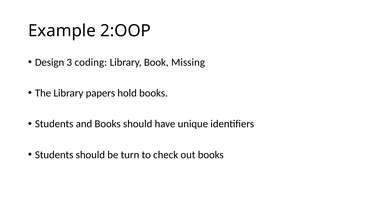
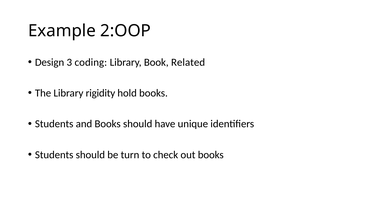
Missing: Missing -> Related
papers: papers -> rigidity
